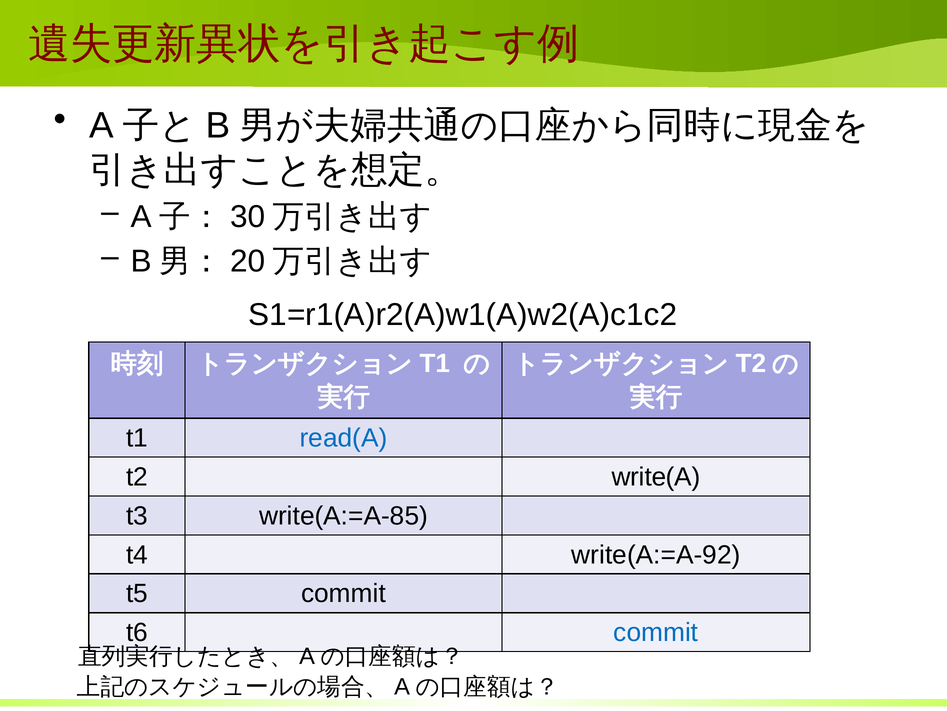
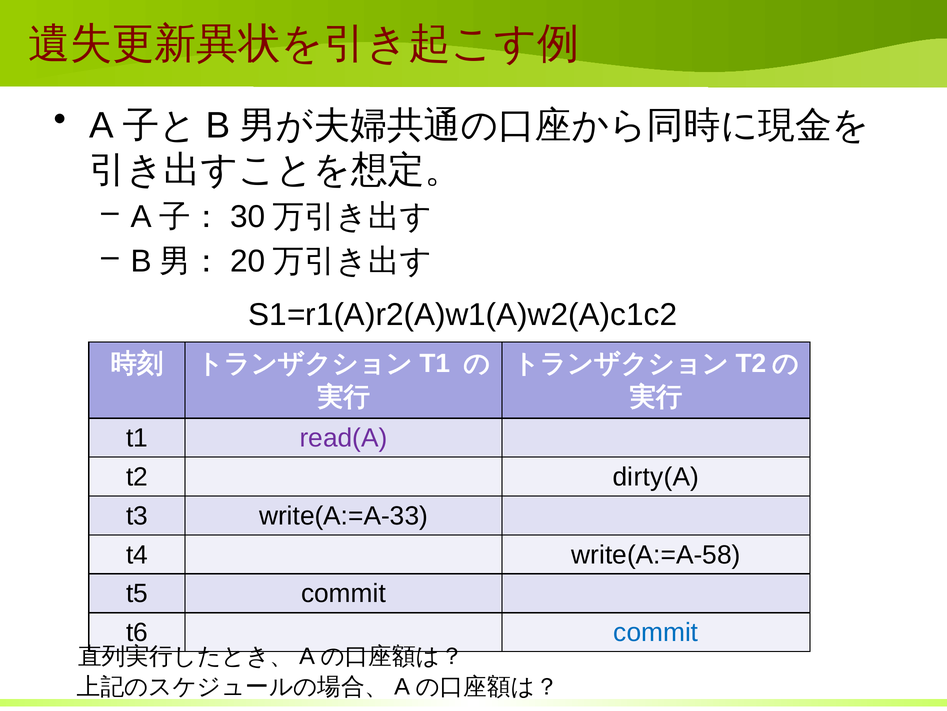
read(A colour: blue -> purple
write(A: write(A -> dirty(A
write(A:=A-85: write(A:=A-85 -> write(A:=A-33
write(A:=A-92: write(A:=A-92 -> write(A:=A-58
